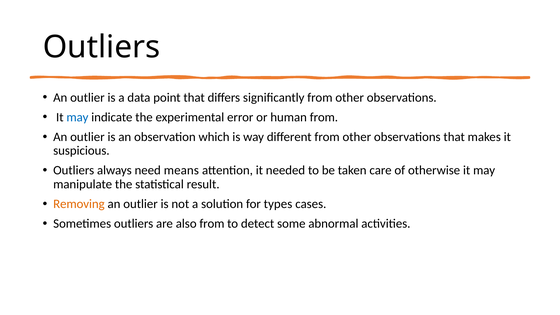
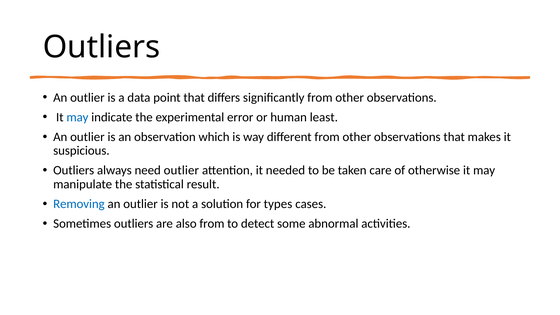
human from: from -> least
need means: means -> outlier
Removing colour: orange -> blue
